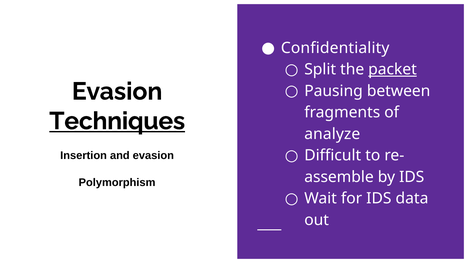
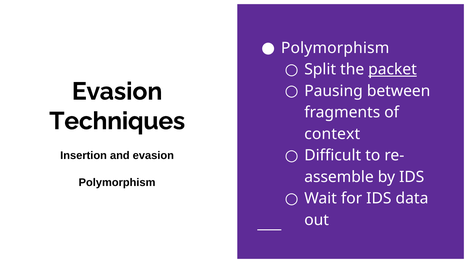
Confidentiality at (335, 48): Confidentiality -> Polymorphism
Techniques underline: present -> none
analyze: analyze -> context
